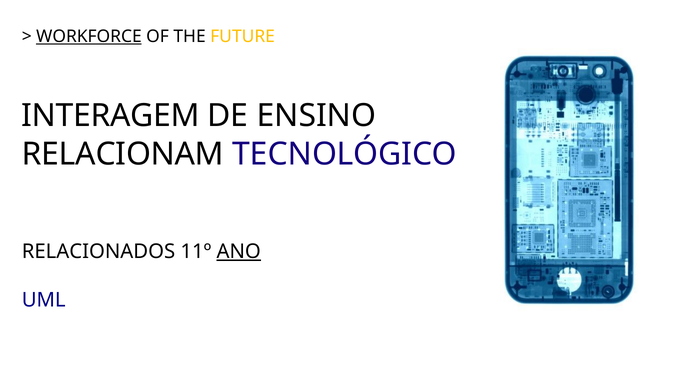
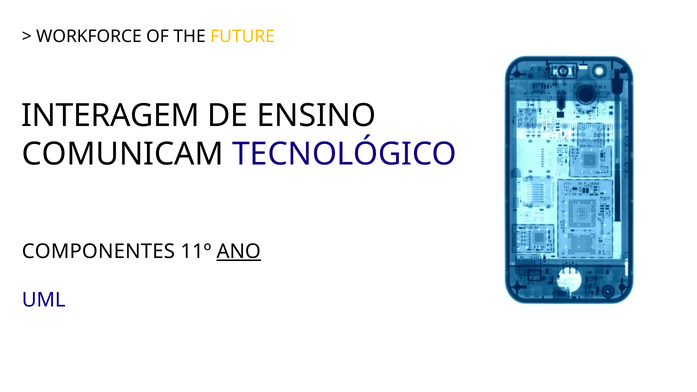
WORKFORCE underline: present -> none
RELACIONAM: RELACIONAM -> COMUNICAM
RELACIONADOS: RELACIONADOS -> COMPONENTES
